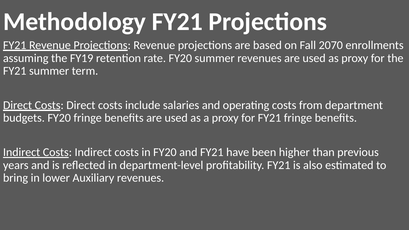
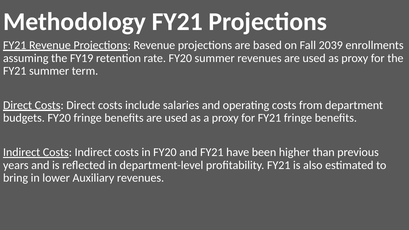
2070: 2070 -> 2039
